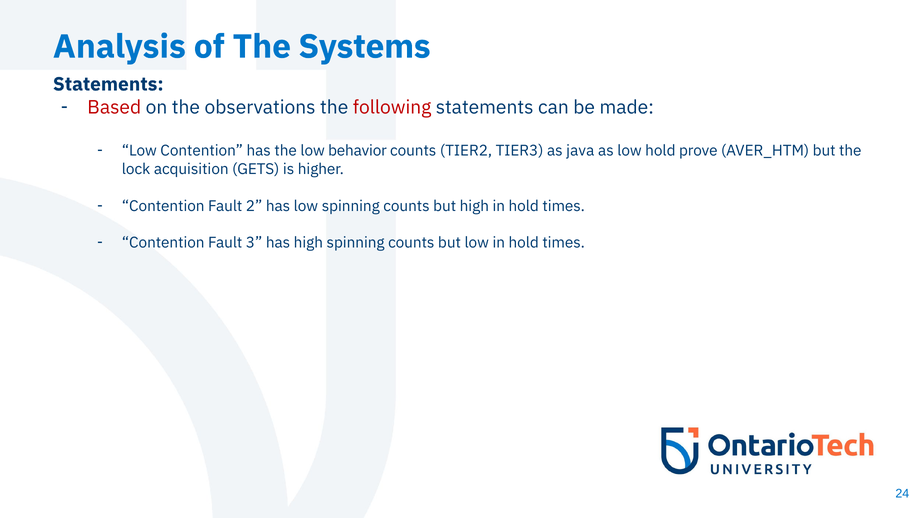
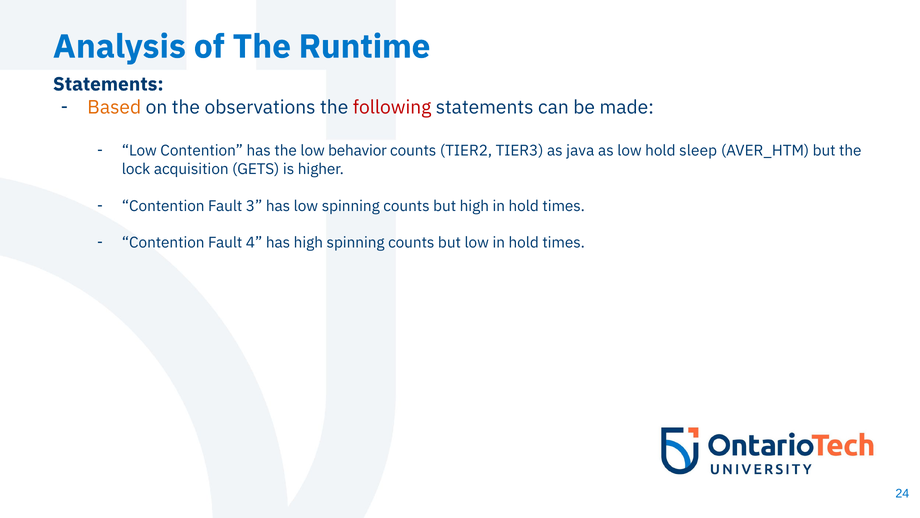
Systems: Systems -> Runtime
Based colour: red -> orange
prove: prove -> sleep
2: 2 -> 3
3: 3 -> 4
